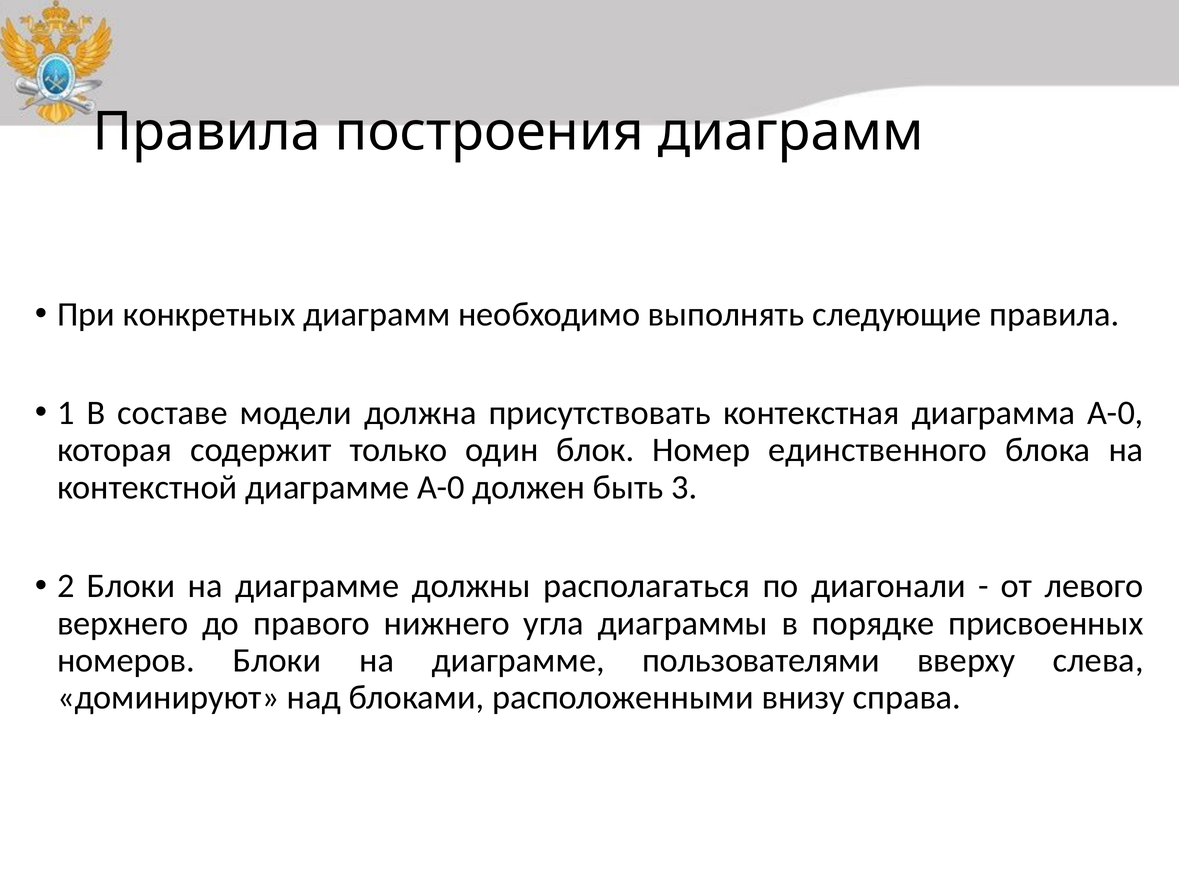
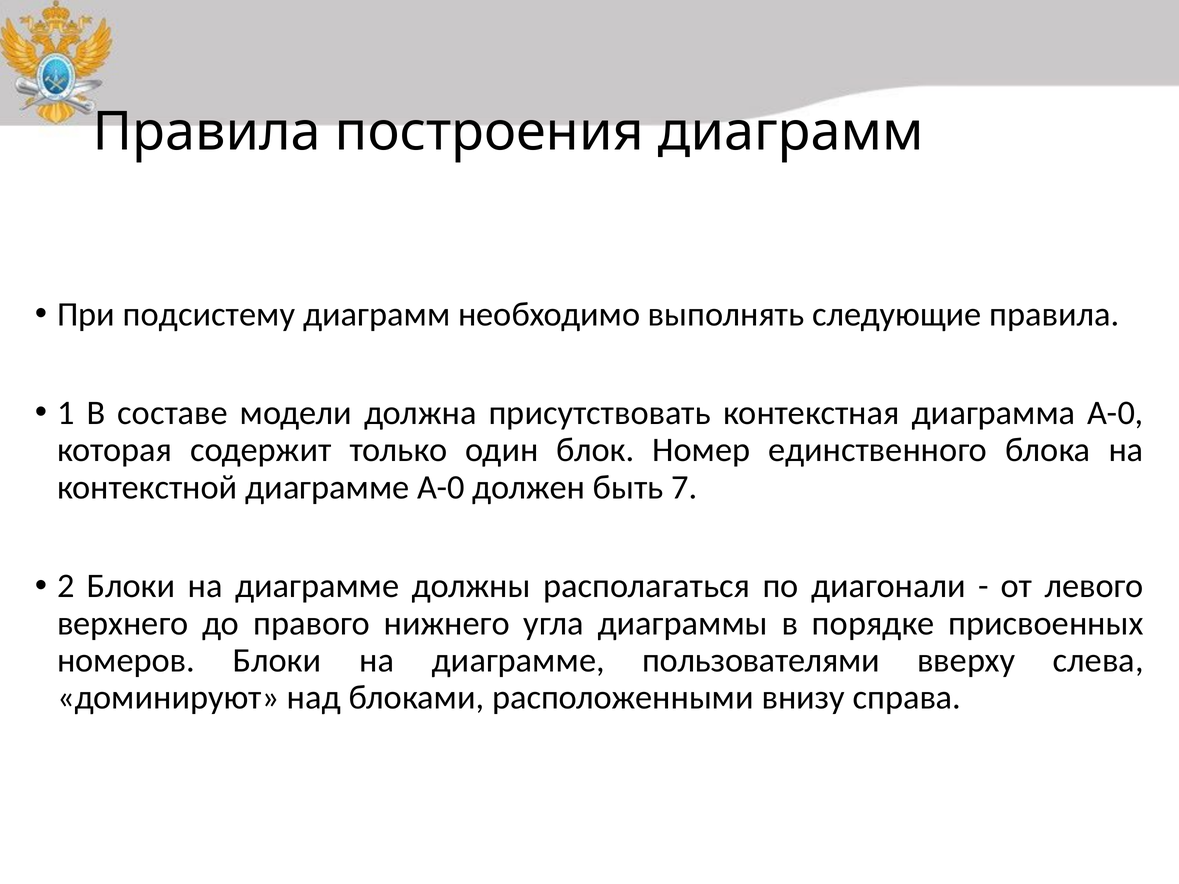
конкретных: конкретных -> подсистему
3: 3 -> 7
